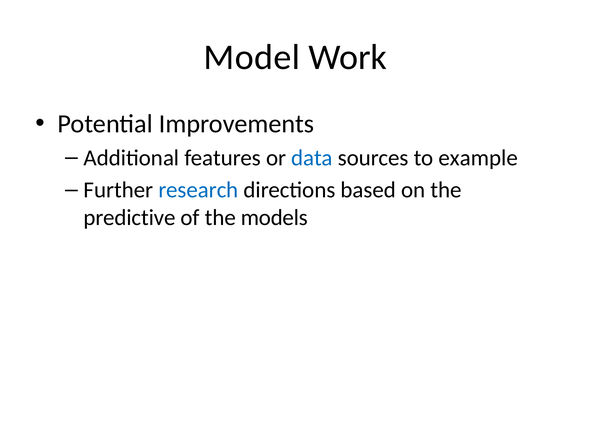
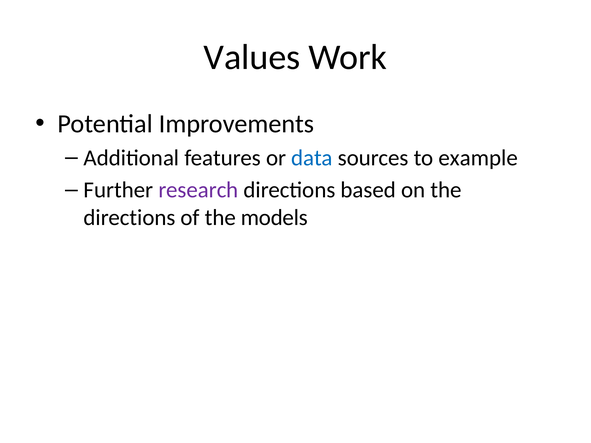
Model: Model -> Values
research colour: blue -> purple
predictive at (129, 218): predictive -> directions
